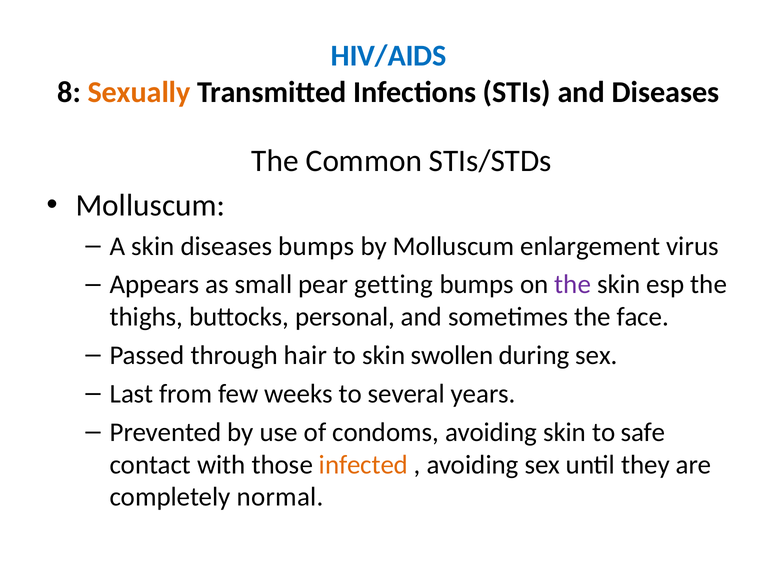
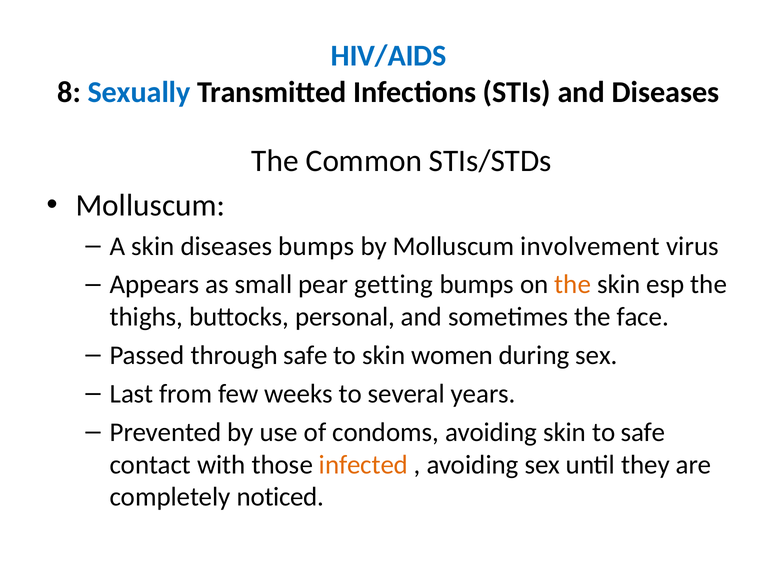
Sexually colour: orange -> blue
enlargement: enlargement -> involvement
the at (573, 284) colour: purple -> orange
through hair: hair -> safe
swollen: swollen -> women
normal: normal -> noticed
